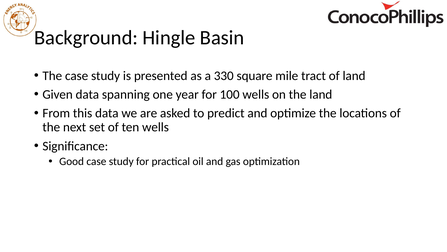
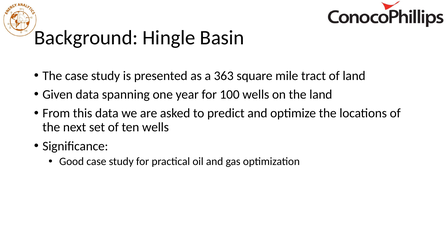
330: 330 -> 363
